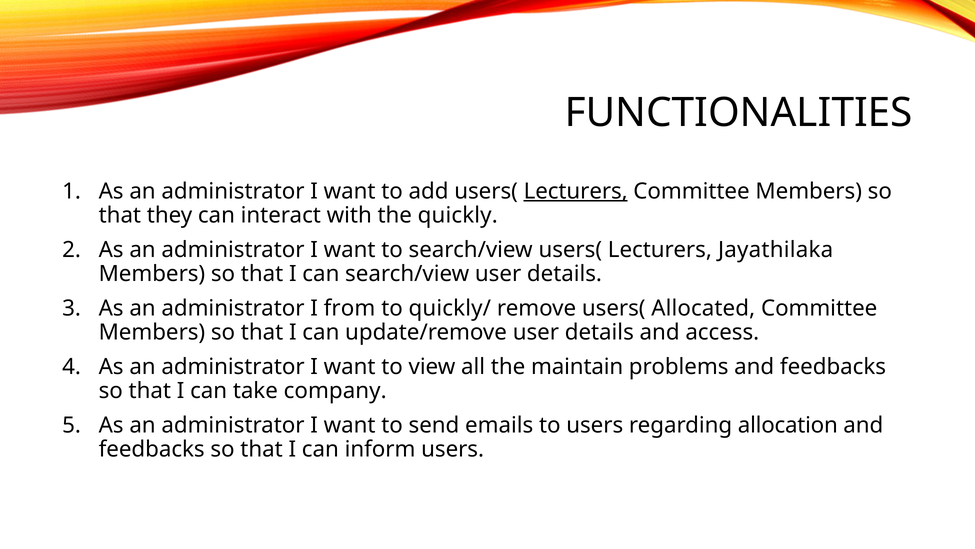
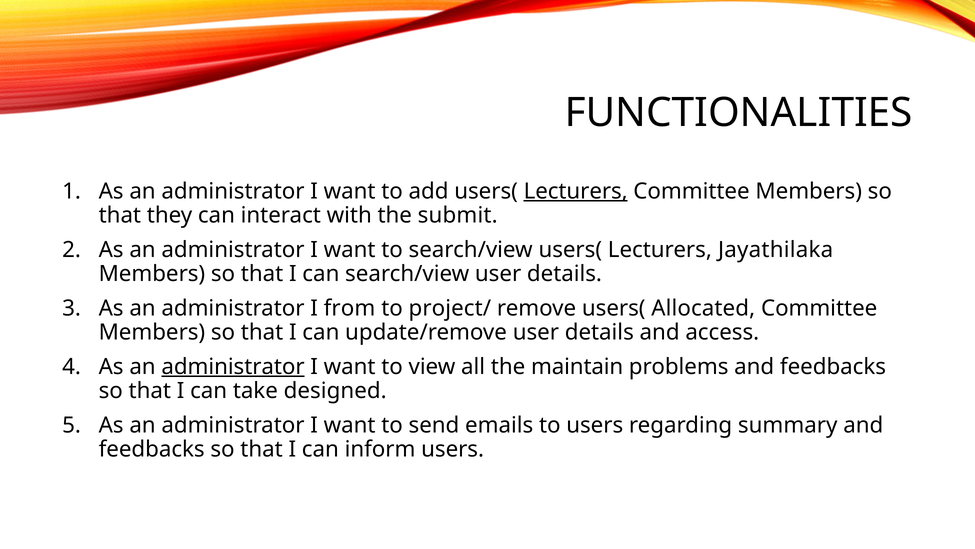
quickly: quickly -> submit
quickly/: quickly/ -> project/
administrator at (233, 366) underline: none -> present
company: company -> designed
allocation: allocation -> summary
